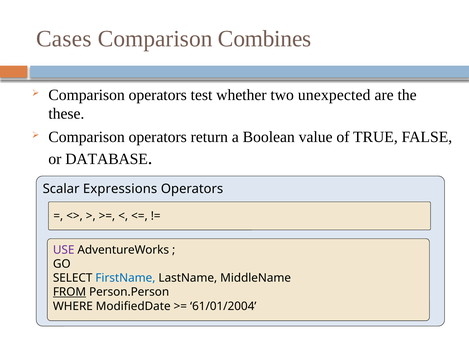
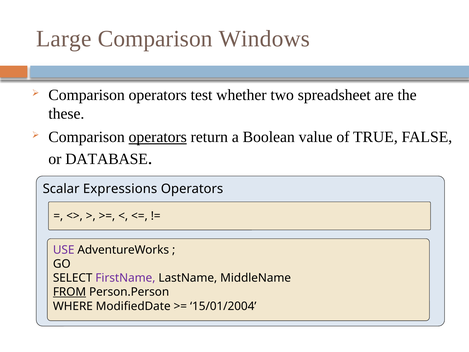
Cases: Cases -> Large
Combines: Combines -> Windows
unexpected: unexpected -> spreadsheet
operators at (158, 137) underline: none -> present
FirstName colour: blue -> purple
61/01/2004: 61/01/2004 -> 15/01/2004
